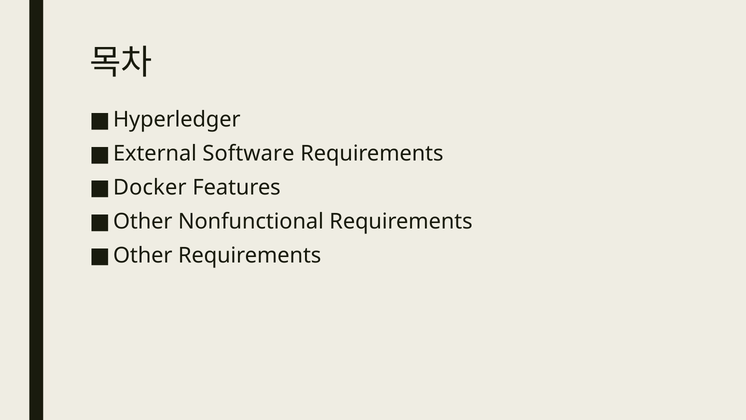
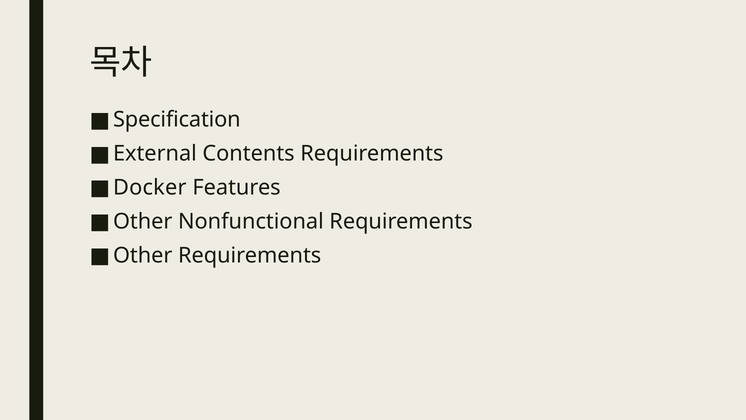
Hyperledger: Hyperledger -> Specification
Software: Software -> Contents
